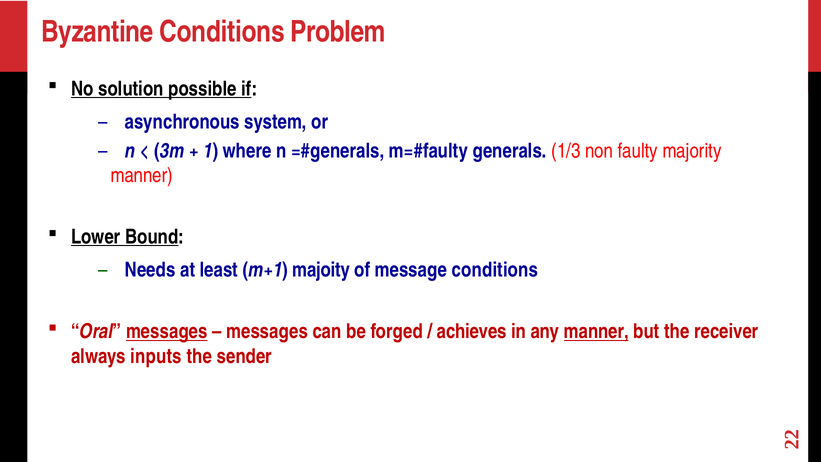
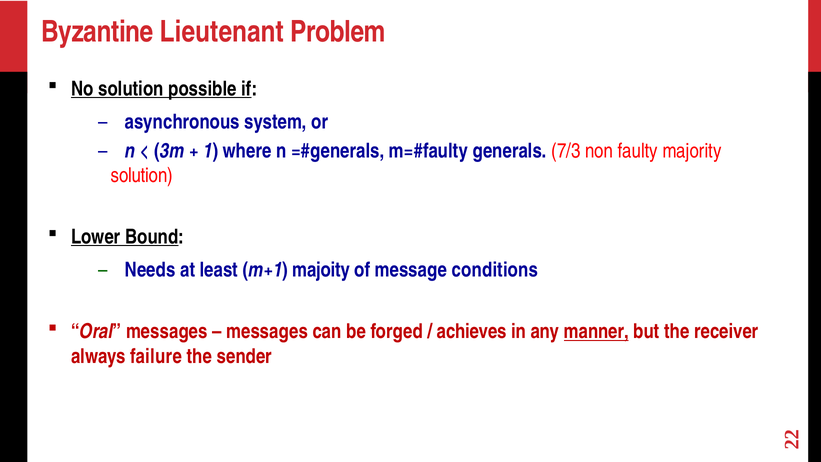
Byzantine Conditions: Conditions -> Lieutenant
1/3: 1/3 -> 7/3
manner at (142, 175): manner -> solution
messages at (167, 332) underline: present -> none
inputs: inputs -> failure
